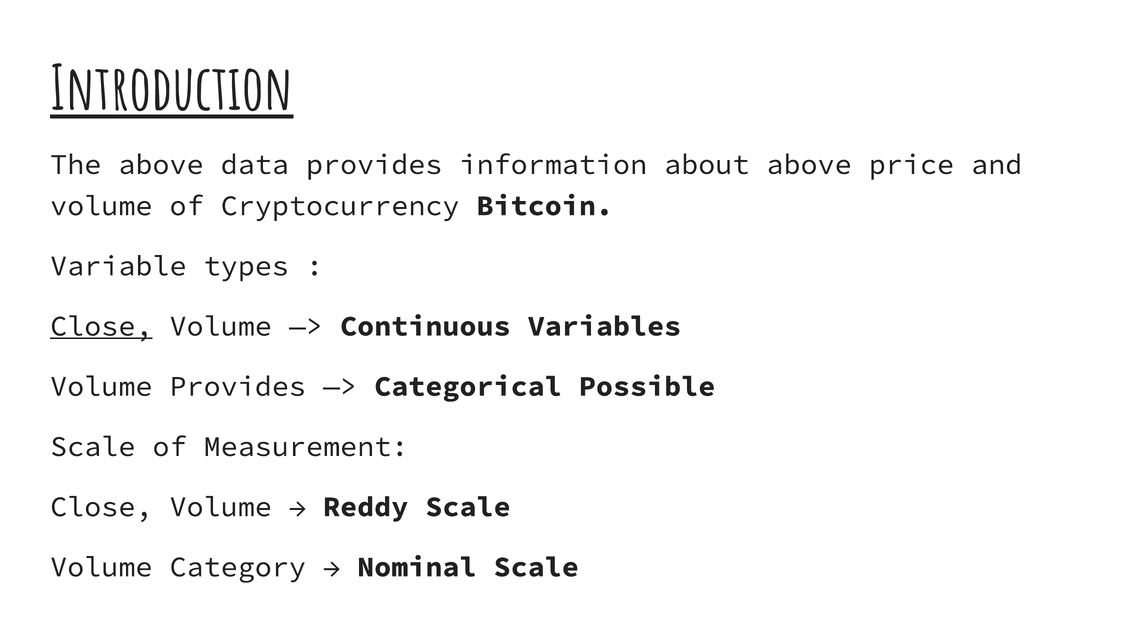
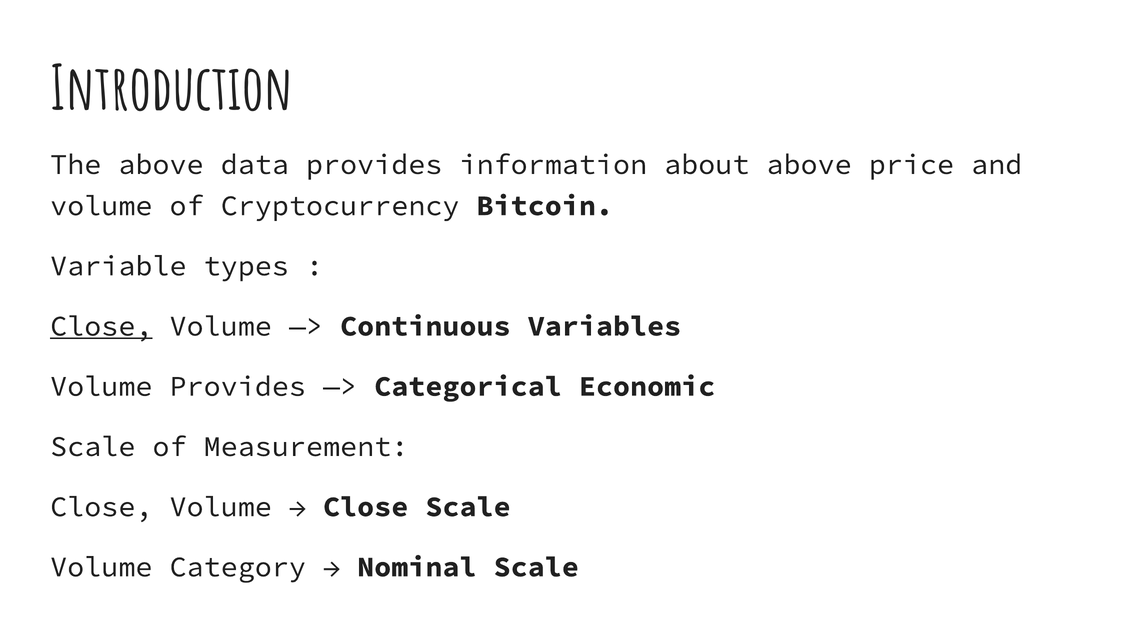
Introduction underline: present -> none
Possible: Possible -> Economic
Reddy at (366, 506): Reddy -> Close
